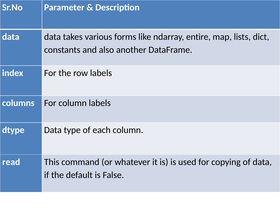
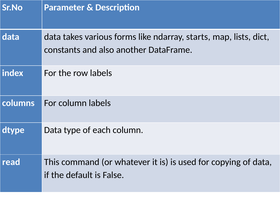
entire: entire -> starts
